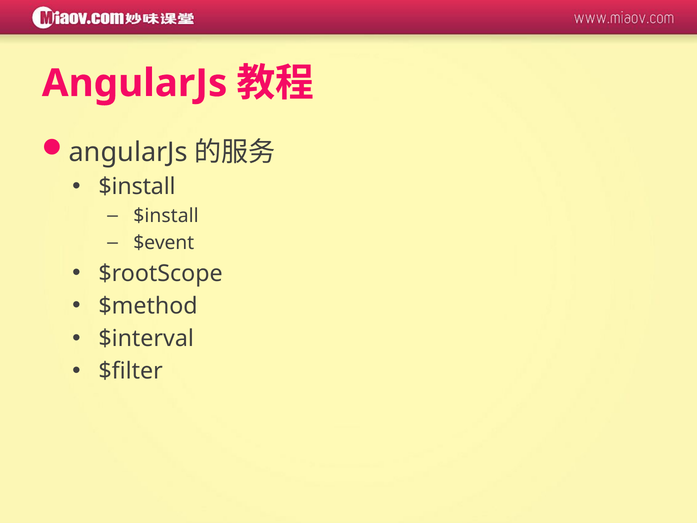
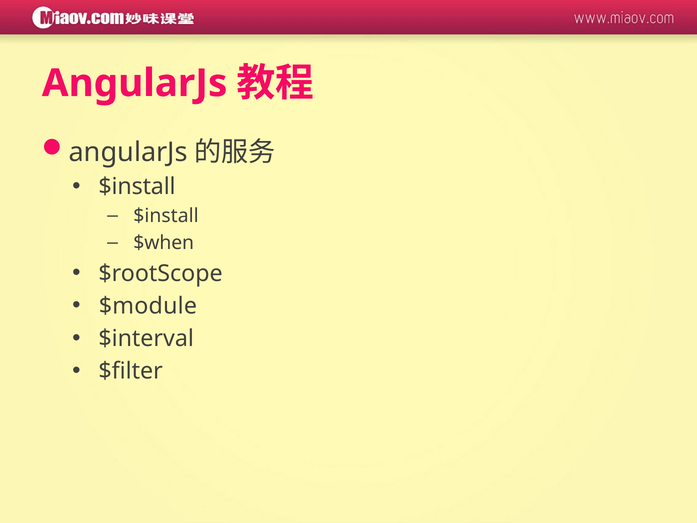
$event: $event -> $when
$method: $method -> $module
